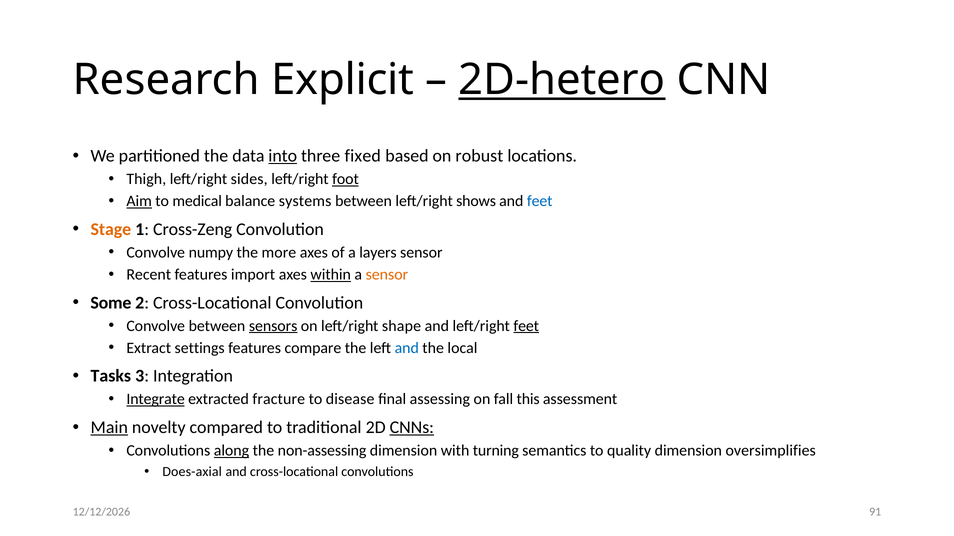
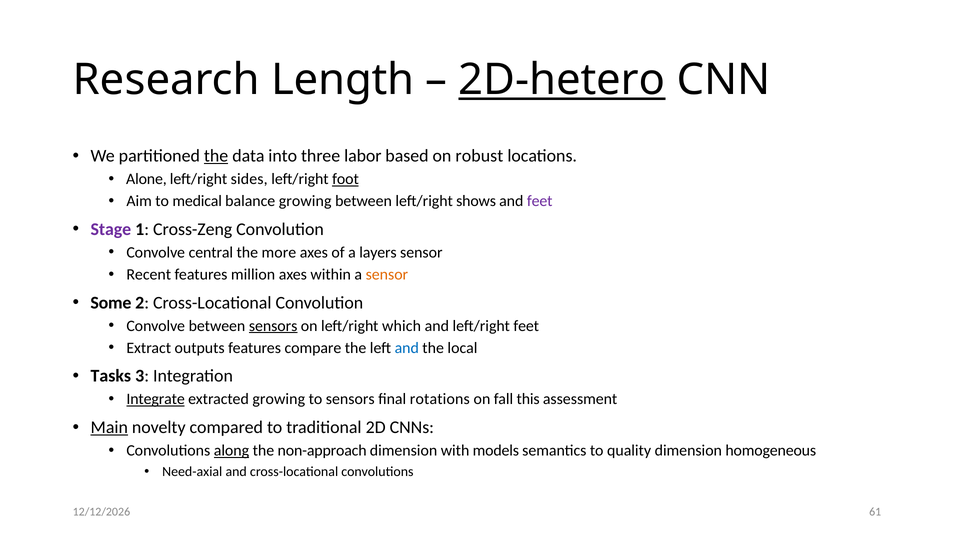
Explicit: Explicit -> Length
the at (216, 156) underline: none -> present
into underline: present -> none
fixed: fixed -> labor
Thigh: Thigh -> Alone
Aim underline: present -> none
balance systems: systems -> growing
feet at (540, 201) colour: blue -> purple
Stage colour: orange -> purple
numpy: numpy -> central
import: import -> million
within underline: present -> none
shape: shape -> which
feet at (526, 326) underline: present -> none
settings: settings -> outputs
extracted fracture: fracture -> growing
to disease: disease -> sensors
assessing: assessing -> rotations
CNNs underline: present -> none
non-assessing: non-assessing -> non-approach
turning: turning -> models
oversimplifies: oversimplifies -> homogeneous
Does-axial: Does-axial -> Need-axial
91: 91 -> 61
